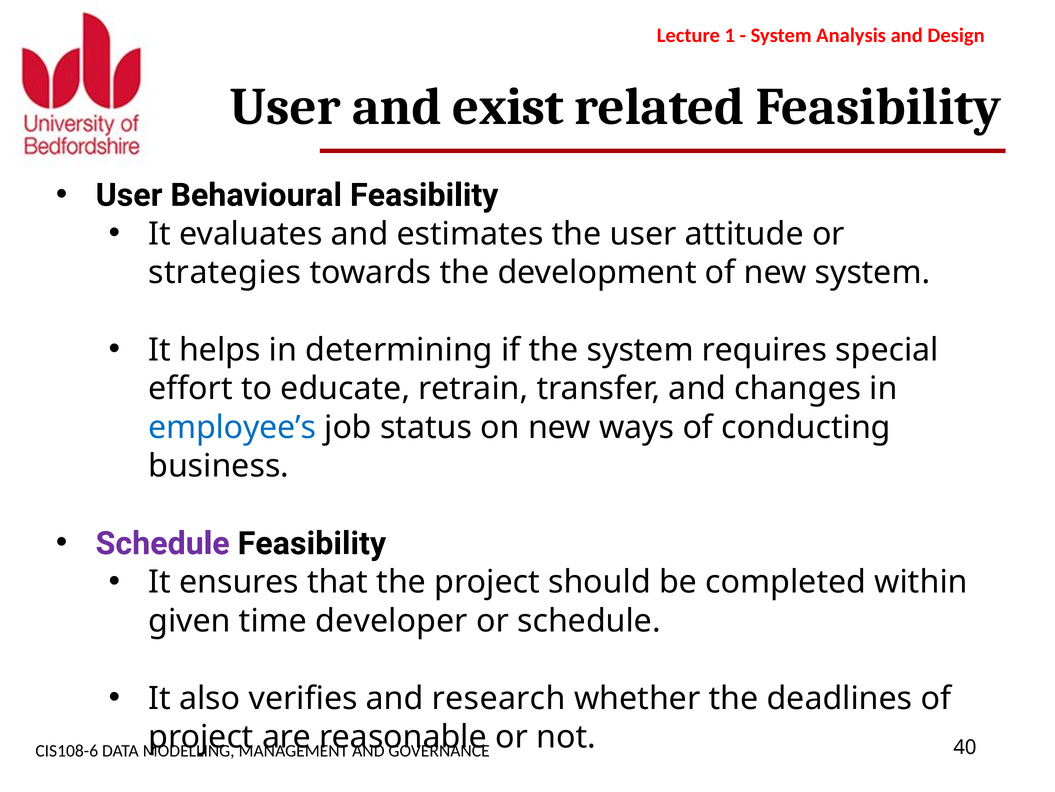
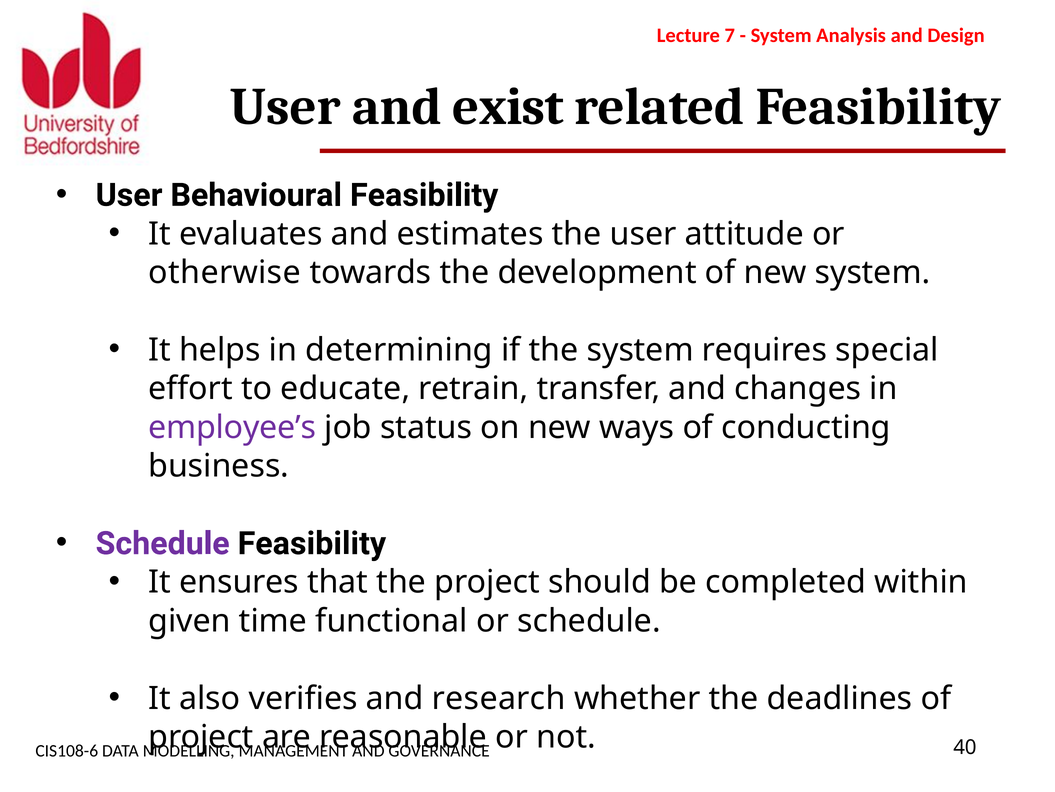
1: 1 -> 7
strategies: strategies -> otherwise
employee’s colour: blue -> purple
developer: developer -> functional
